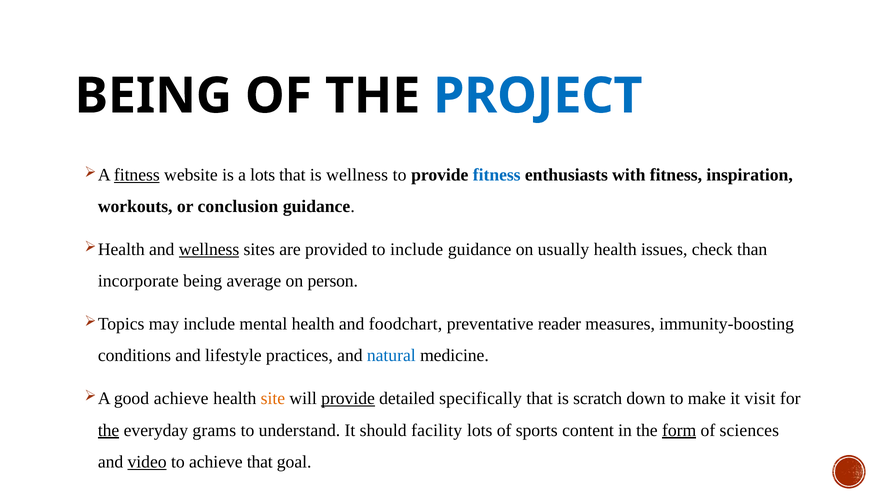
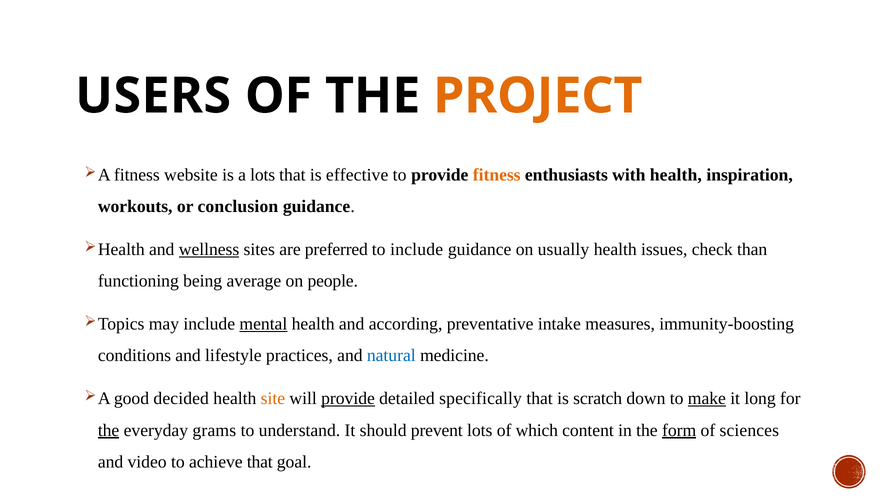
BEING at (153, 96): BEING -> USERS
PROJECT colour: blue -> orange
fitness at (137, 175) underline: present -> none
is wellness: wellness -> effective
fitness at (497, 175) colour: blue -> orange
with fitness: fitness -> health
provided: provided -> preferred
incorporate: incorporate -> functioning
person: person -> people
mental underline: none -> present
foodchart: foodchart -> according
reader: reader -> intake
good achieve: achieve -> decided
make underline: none -> present
visit: visit -> long
facility: facility -> prevent
sports: sports -> which
video underline: present -> none
